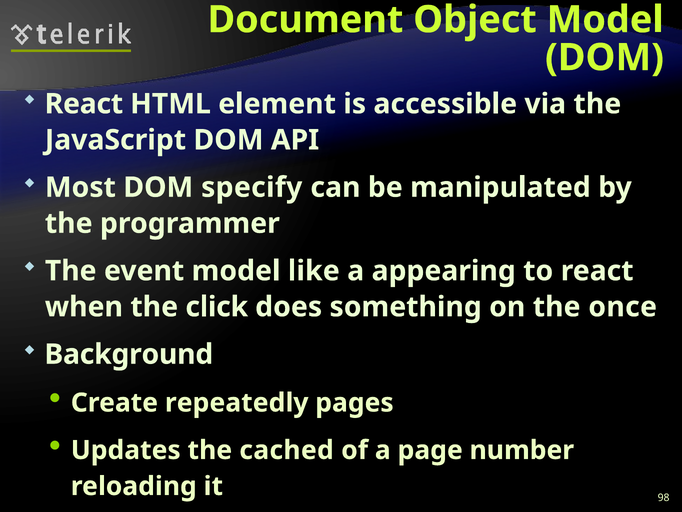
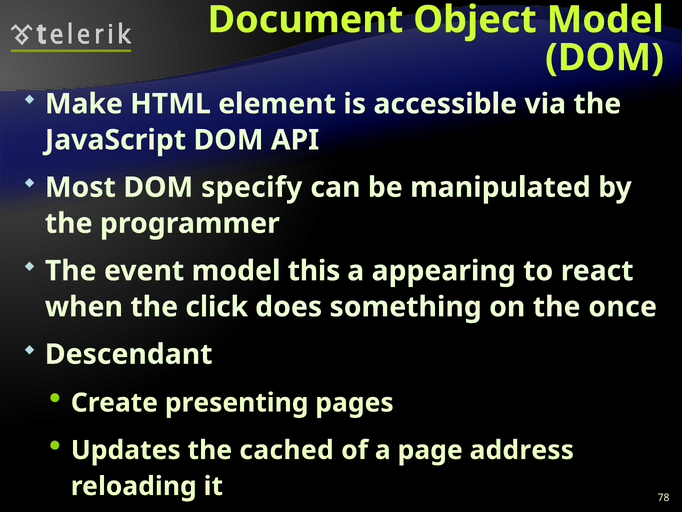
React at (84, 104): React -> Make
like: like -> this
Background: Background -> Descendant
repeatedly: repeatedly -> presenting
number: number -> address
98: 98 -> 78
